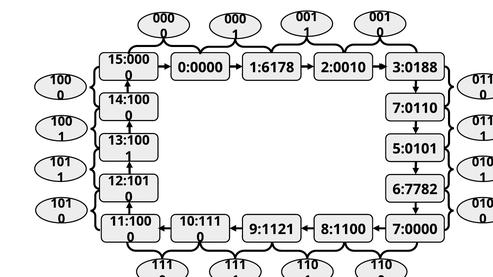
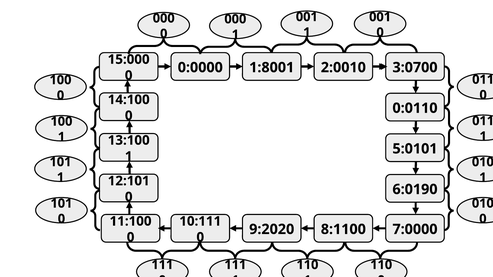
1:6178: 1:6178 -> 1:8001
3:0188: 3:0188 -> 3:0700
7:0110: 7:0110 -> 0:0110
6:7782: 6:7782 -> 6:0190
9:1121: 9:1121 -> 9:2020
